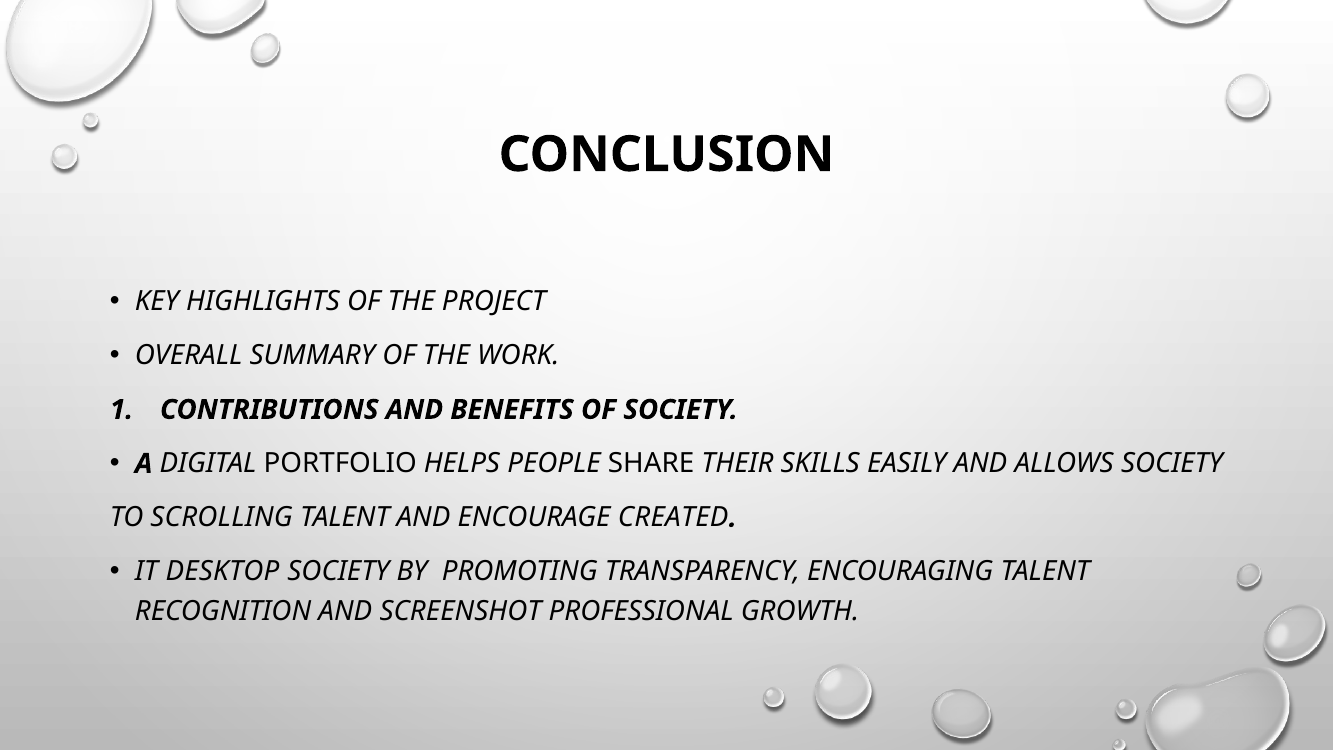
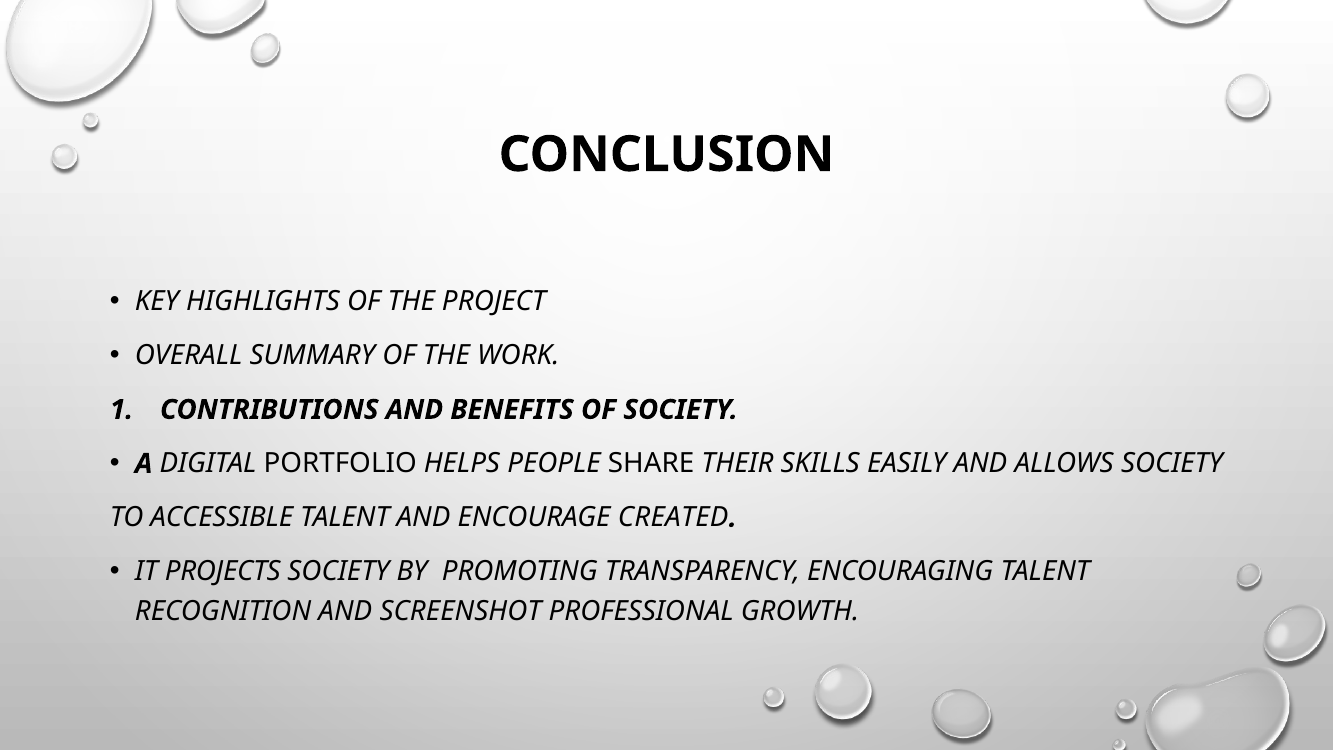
SCROLLING: SCROLLING -> ACCESSIBLE
DESKTOP: DESKTOP -> PROJECTS
